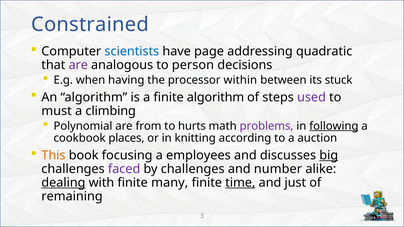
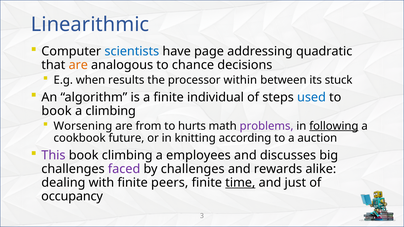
Constrained: Constrained -> Linearithmic
are at (78, 65) colour: purple -> orange
person: person -> chance
having: having -> results
finite algorithm: algorithm -> individual
used colour: purple -> blue
must at (57, 111): must -> book
Polynomial: Polynomial -> Worsening
places: places -> future
This colour: orange -> purple
book focusing: focusing -> climbing
big underline: present -> none
number: number -> rewards
dealing underline: present -> none
many: many -> peers
remaining: remaining -> occupancy
